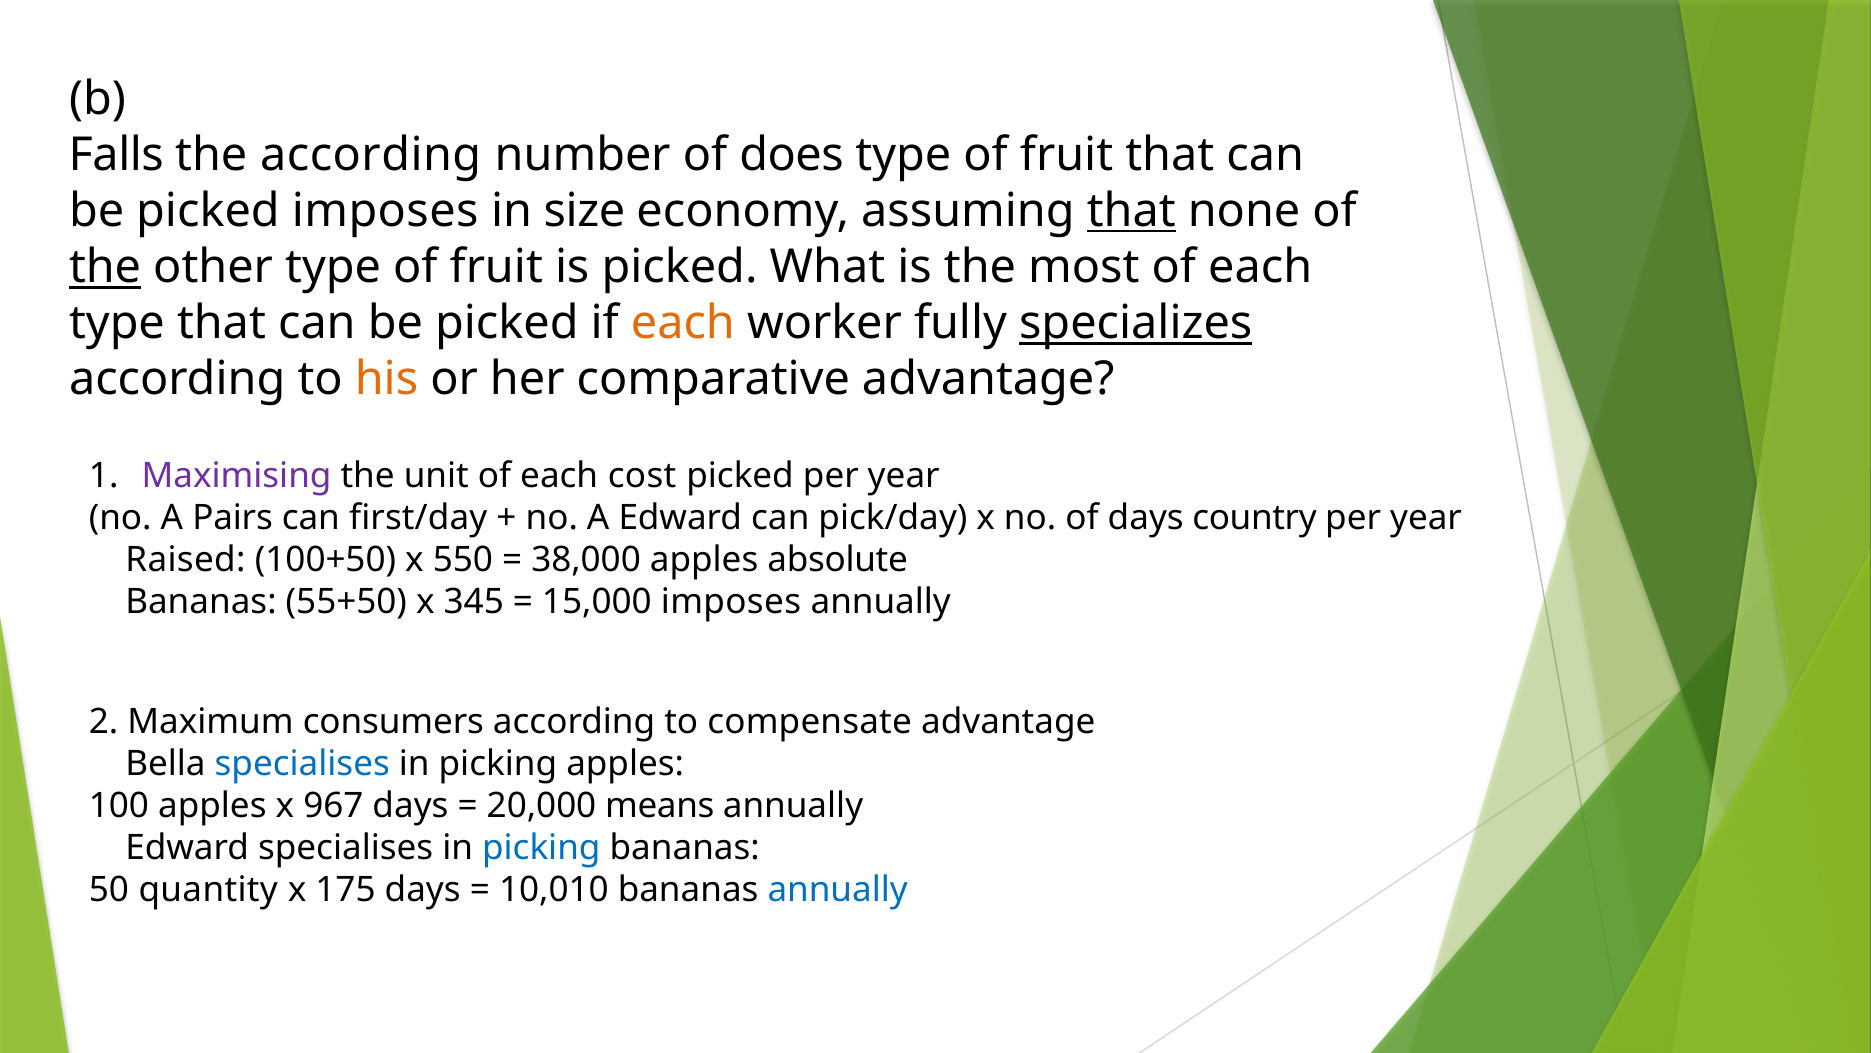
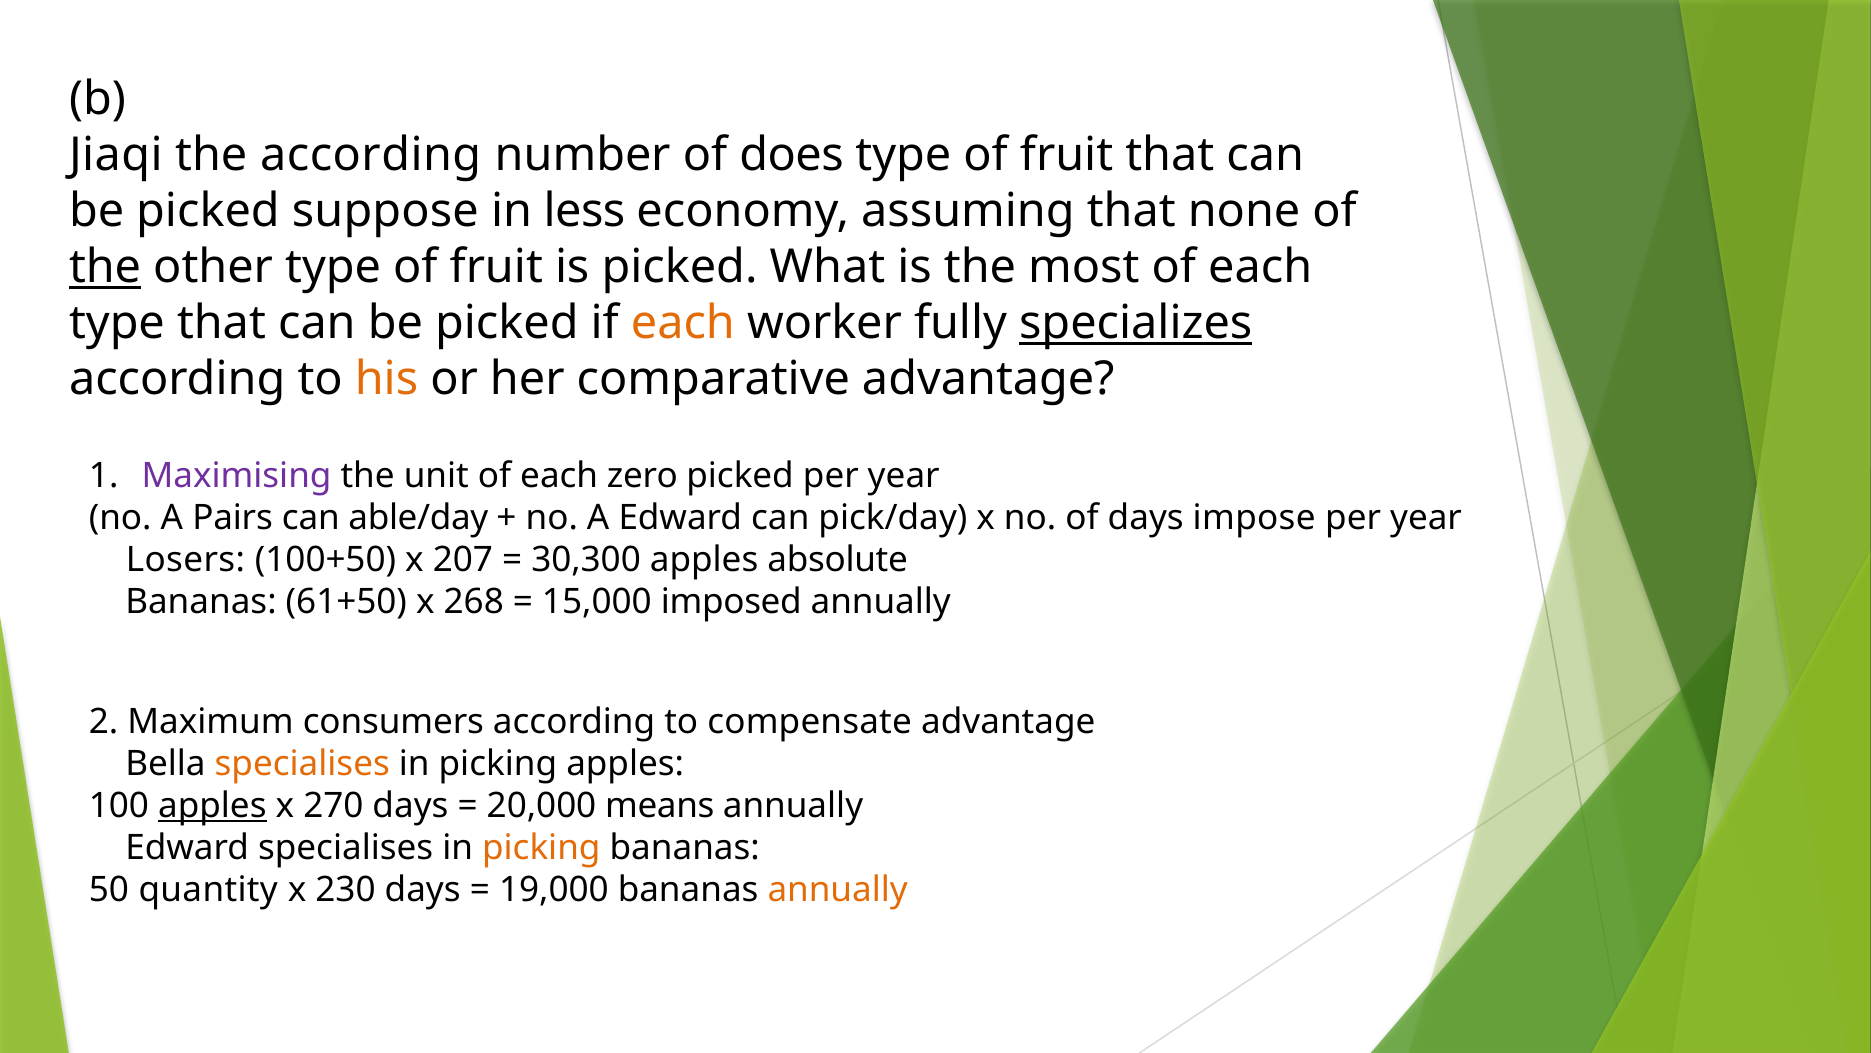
Falls: Falls -> Jiaqi
picked imposes: imposes -> suppose
size: size -> less
that at (1131, 211) underline: present -> none
cost: cost -> zero
first/day: first/day -> able/day
country: country -> impose
Raised: Raised -> Losers
550: 550 -> 207
38,000: 38,000 -> 30,300
55+50: 55+50 -> 61+50
345: 345 -> 268
15,000 imposes: imposes -> imposed
specialises at (302, 763) colour: blue -> orange
apples at (212, 805) underline: none -> present
967: 967 -> 270
picking at (541, 847) colour: blue -> orange
175: 175 -> 230
10,010: 10,010 -> 19,000
annually at (838, 889) colour: blue -> orange
